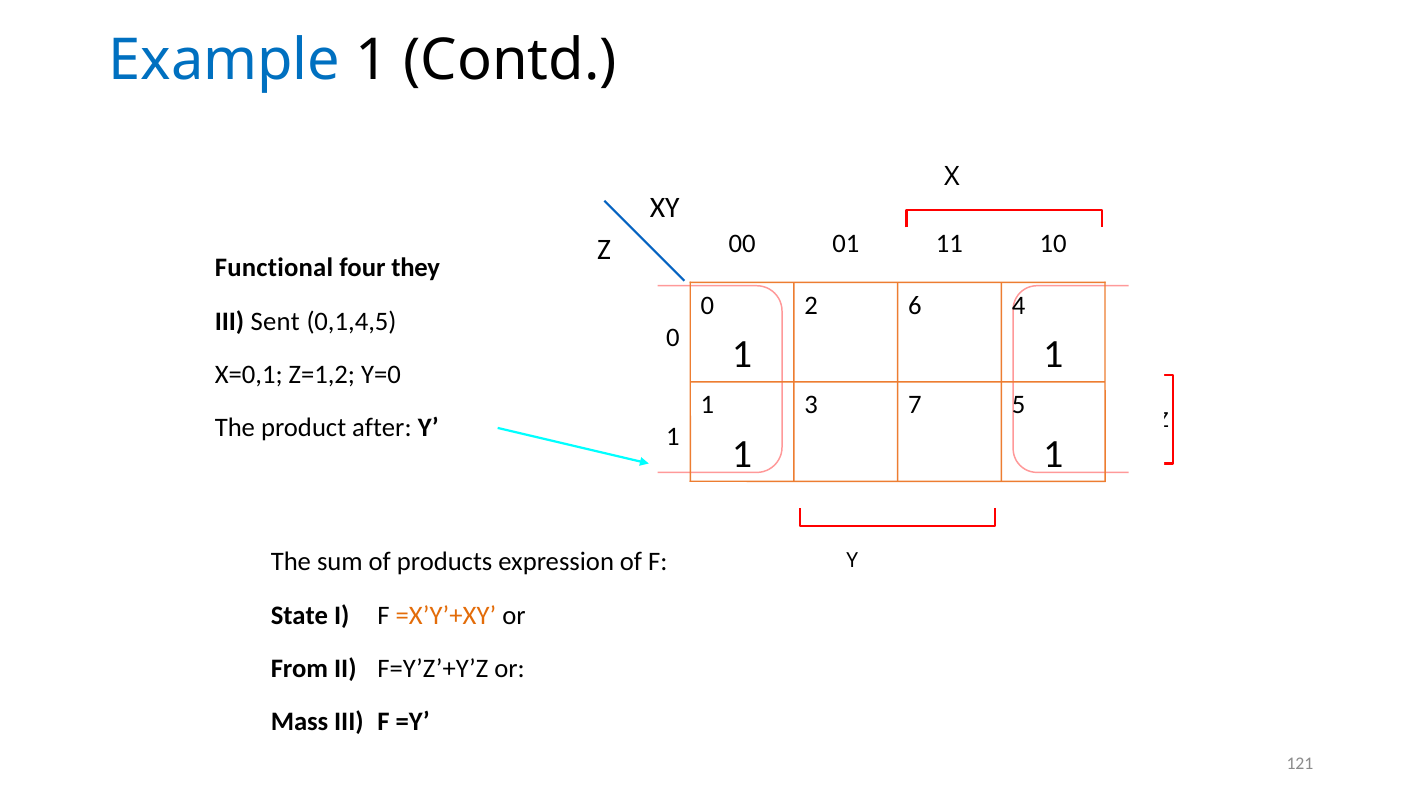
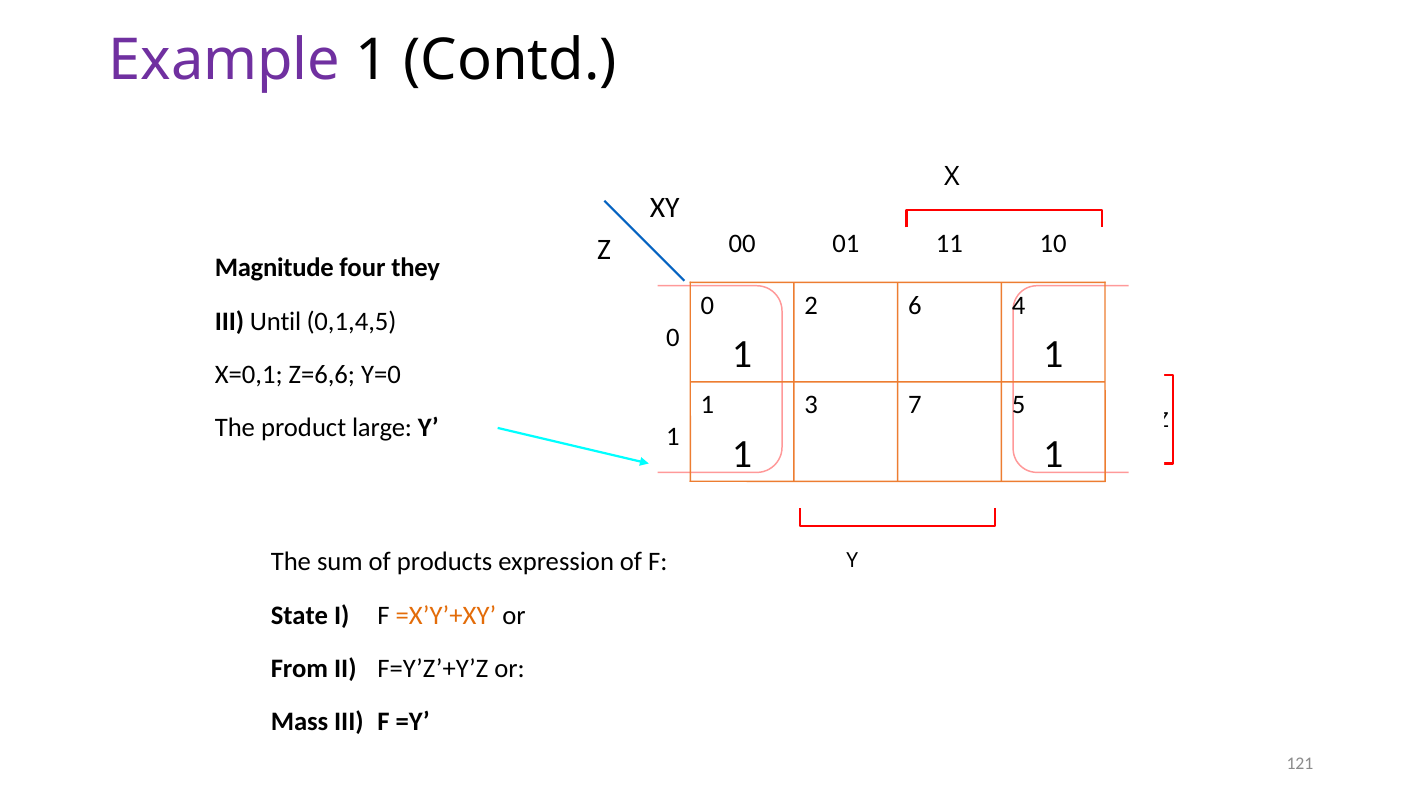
Example colour: blue -> purple
Functional: Functional -> Magnitude
Sent: Sent -> Until
Z=1,2: Z=1,2 -> Z=6,6
after: after -> large
